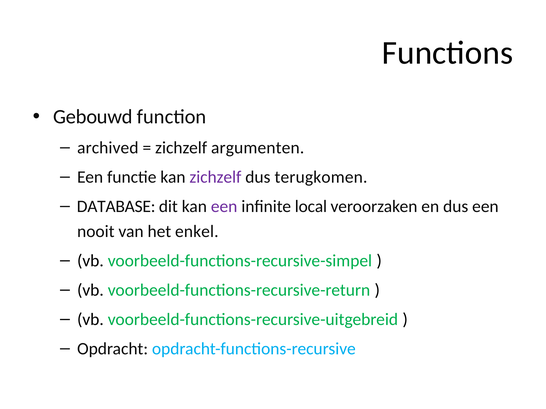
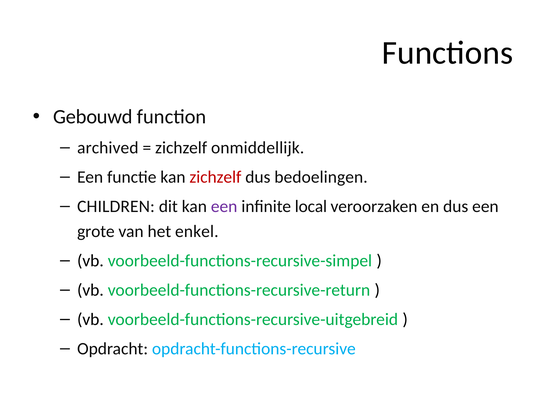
argumenten: argumenten -> onmiddellijk
zichzelf at (215, 177) colour: purple -> red
terugkomen: terugkomen -> bedoelingen
DATABASE: DATABASE -> CHILDREN
nooit: nooit -> grote
